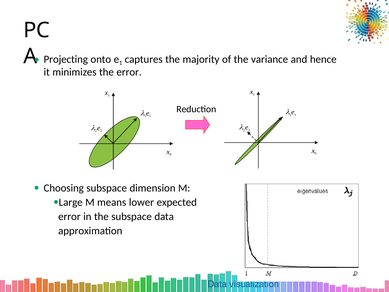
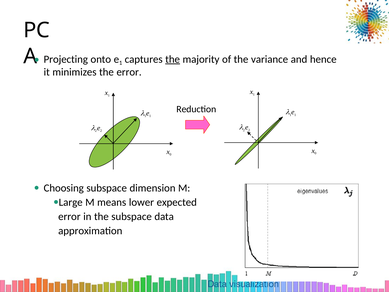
the at (173, 59) underline: none -> present
